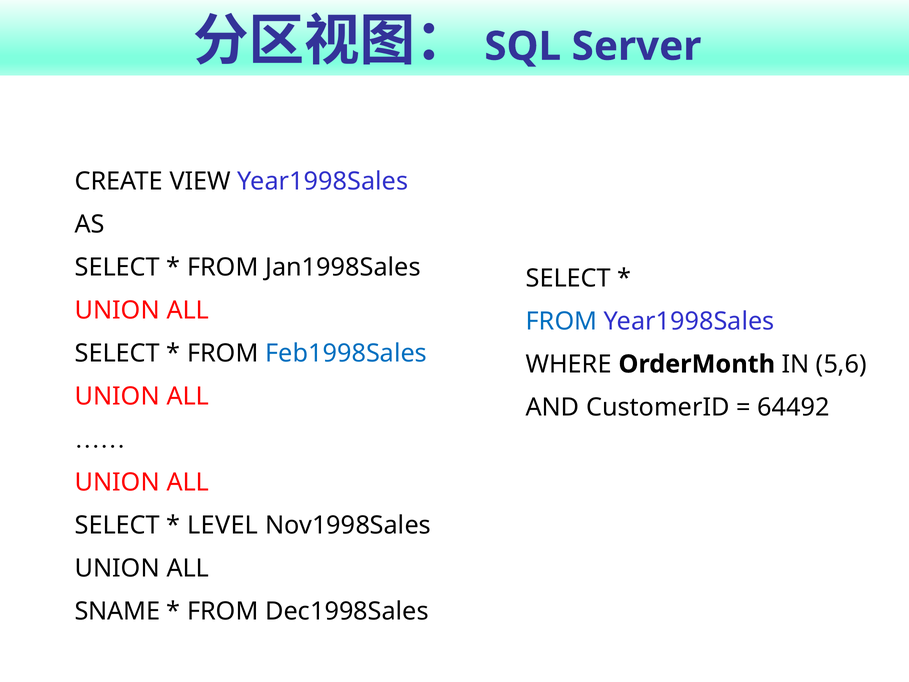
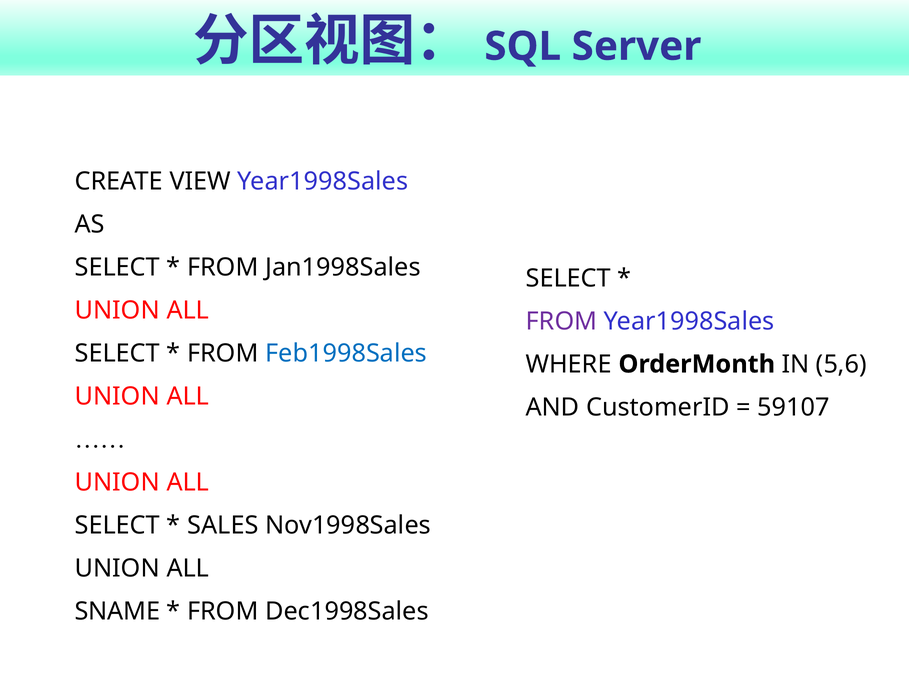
FROM at (561, 321) colour: blue -> purple
64492: 64492 -> 59107
LEVEL: LEVEL -> SALES
